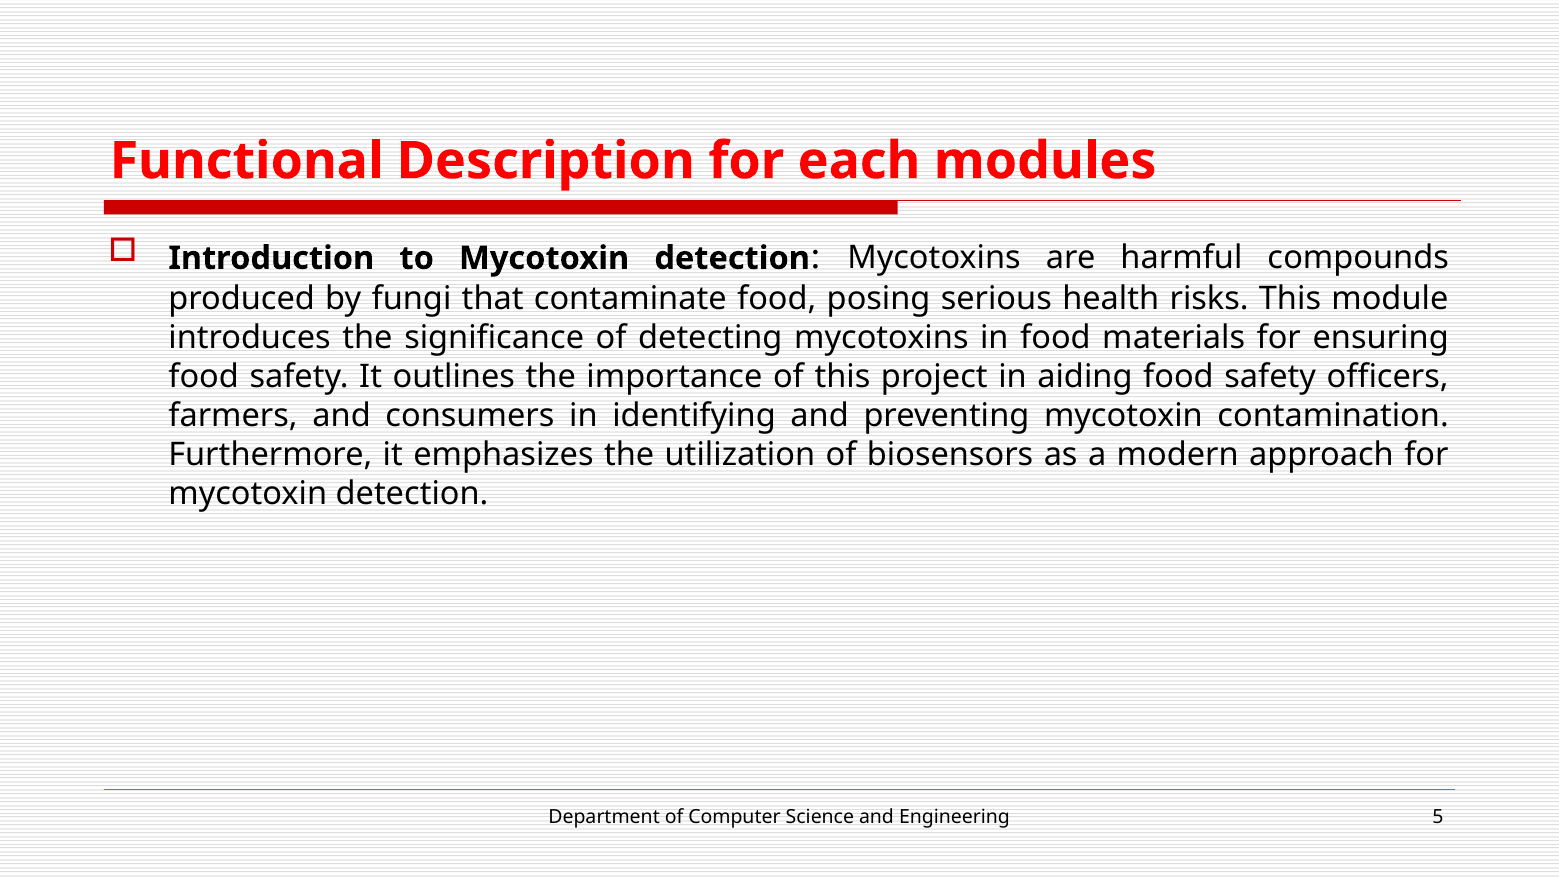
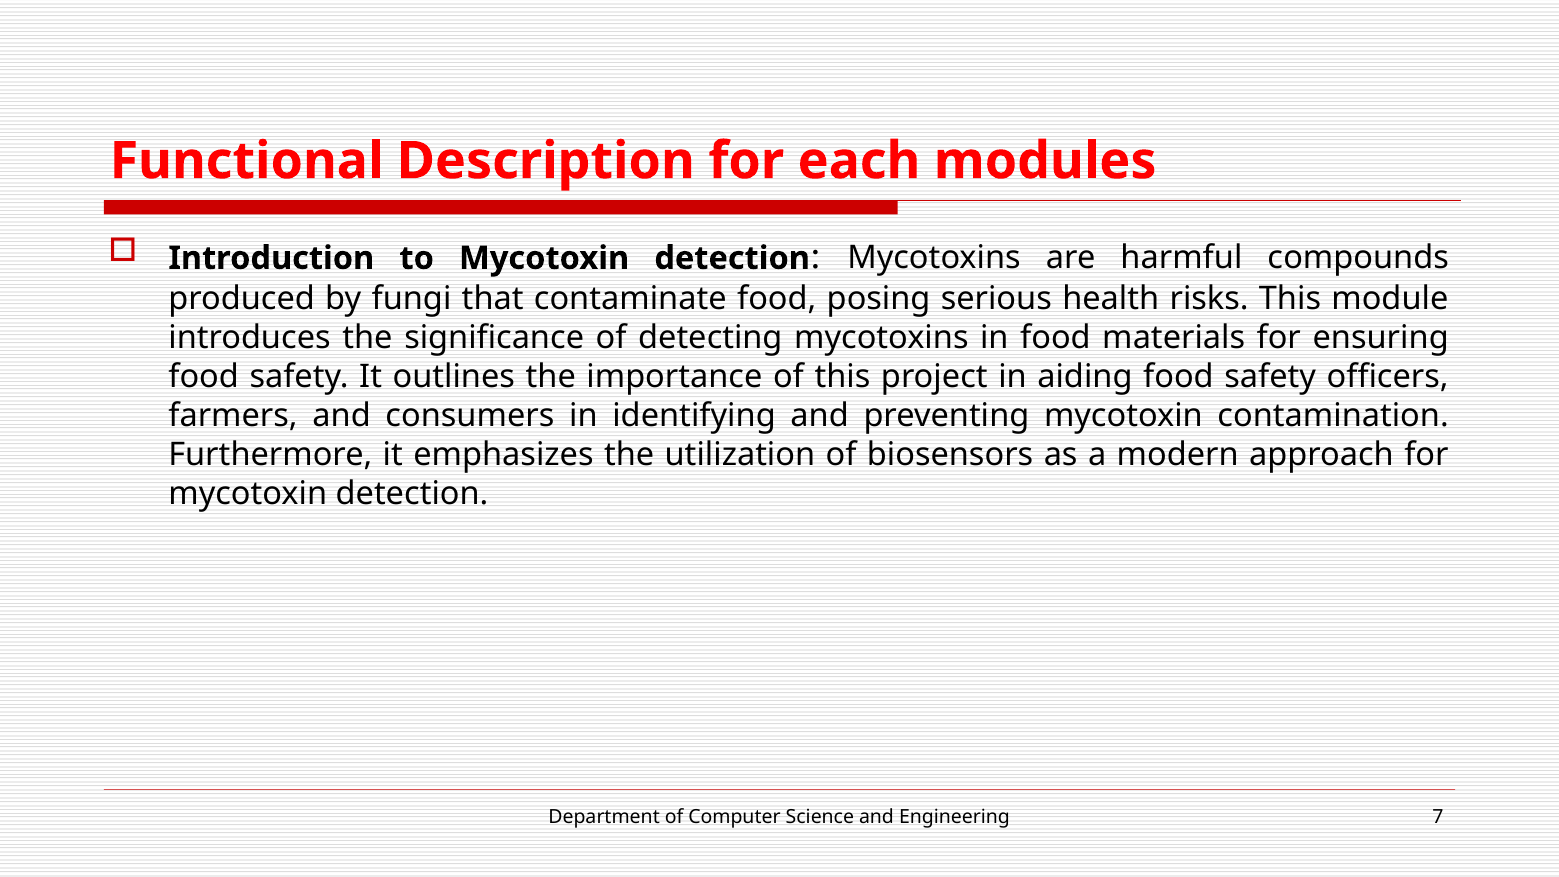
5: 5 -> 7
